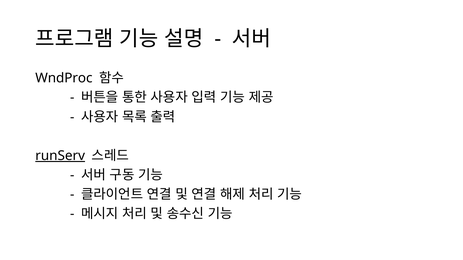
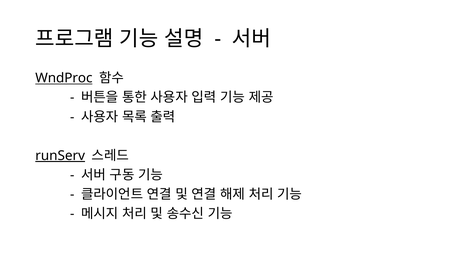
WndProc underline: none -> present
